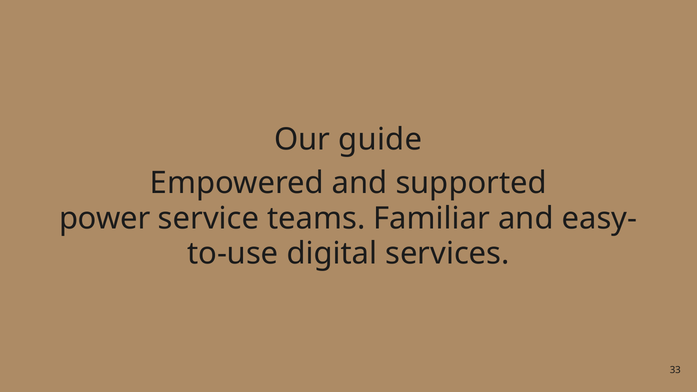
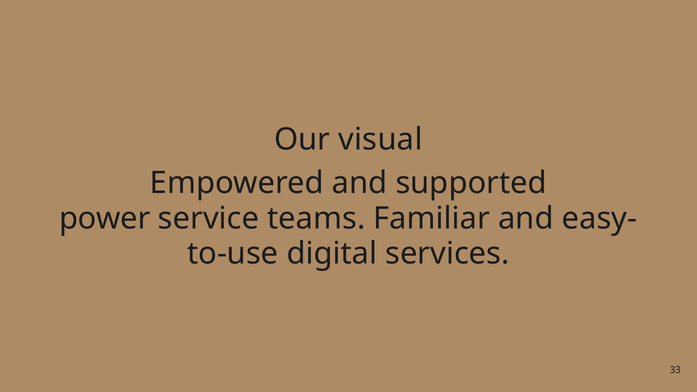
guide: guide -> visual
